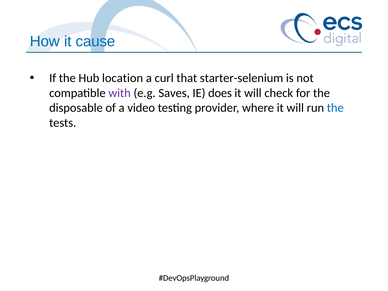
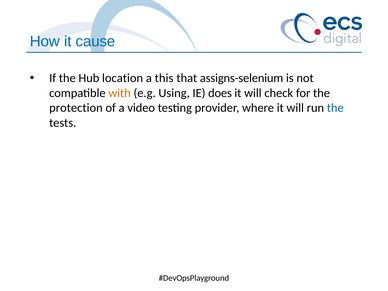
curl: curl -> this
starter-selenium: starter-selenium -> assigns-selenium
with colour: purple -> orange
Saves: Saves -> Using
disposable: disposable -> protection
